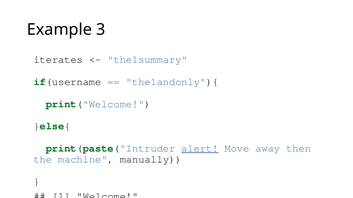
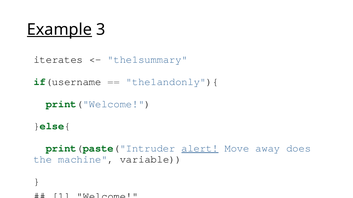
Example underline: none -> present
then: then -> does
manually: manually -> variable
